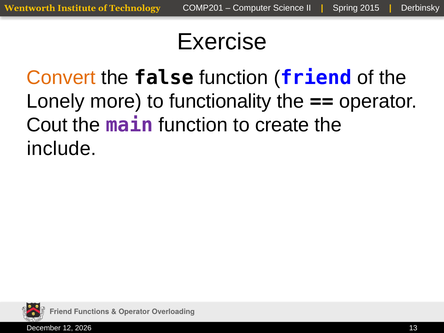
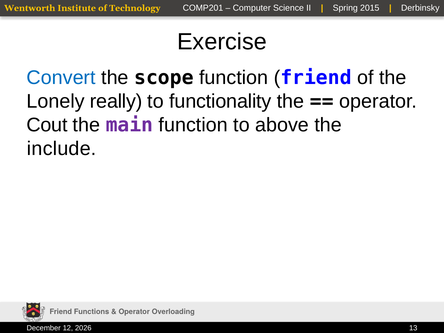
Convert colour: orange -> blue
false: false -> scope
more: more -> really
create: create -> above
